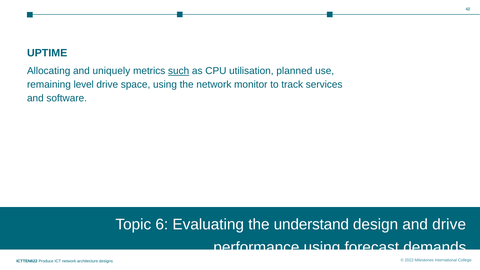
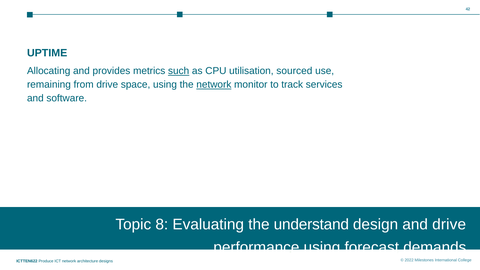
uniquely: uniquely -> provides
planned: planned -> sourced
level: level -> from
network at (214, 85) underline: none -> present
6: 6 -> 8
